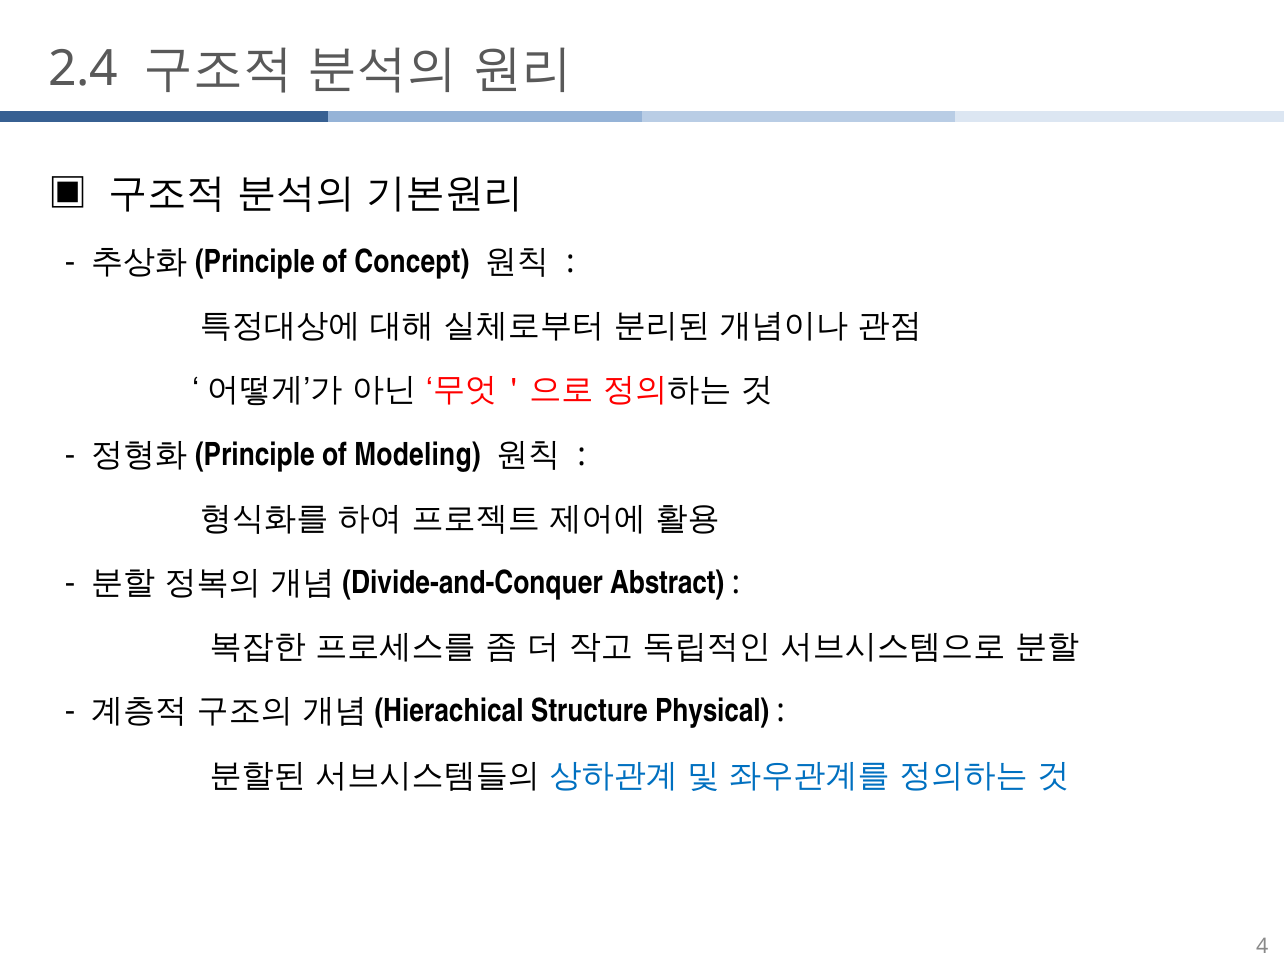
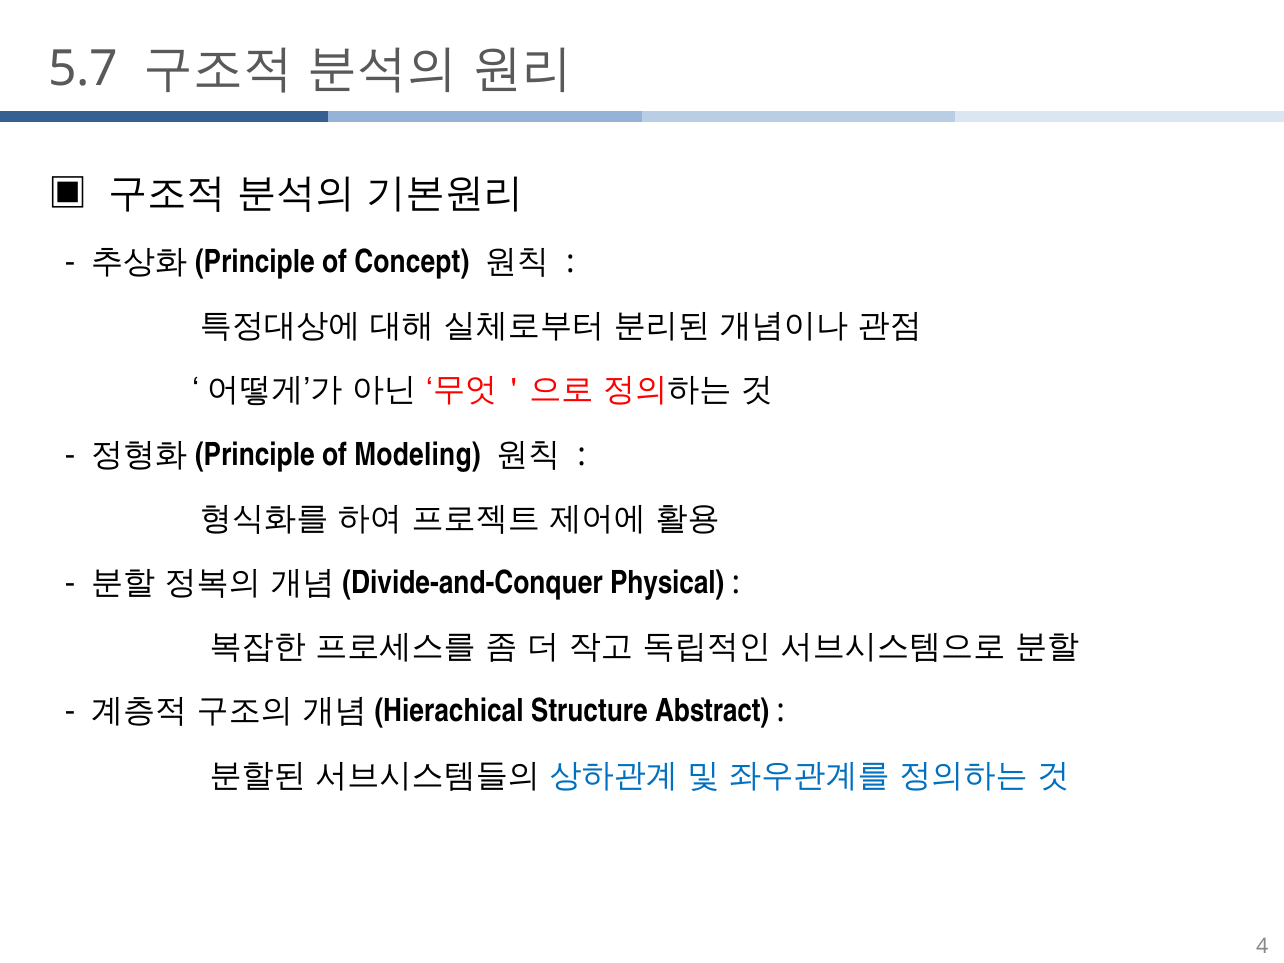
2.4: 2.4 -> 5.7
Abstract: Abstract -> Physical
Physical: Physical -> Abstract
